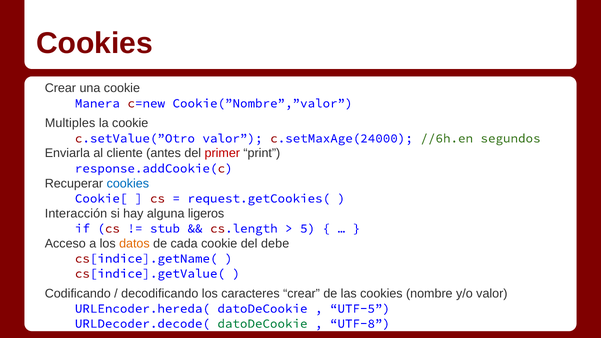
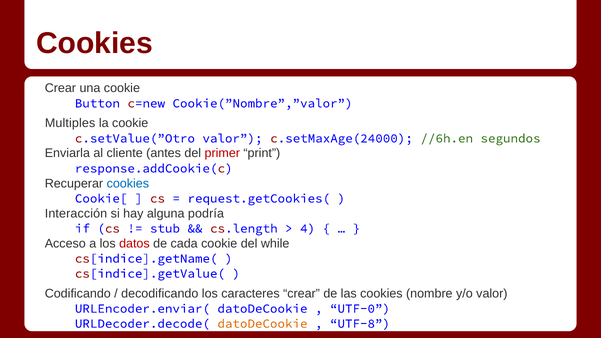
Manera: Manera -> Button
ligeros: ligeros -> podría
5: 5 -> 4
datos colour: orange -> red
debe: debe -> while
URLEncoder.hereda(: URLEncoder.hereda( -> URLEncoder.enviar(
UTF-5: UTF-5 -> UTF-0
datoDeCookie at (262, 324) colour: green -> orange
